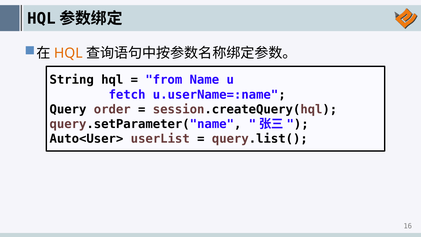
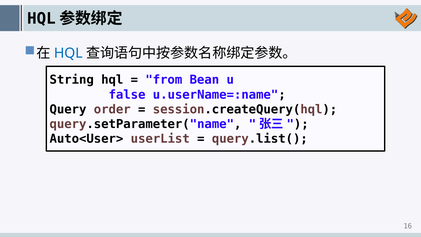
HQL at (68, 53) colour: orange -> blue
Name: Name -> Bean
fetch: fetch -> false
